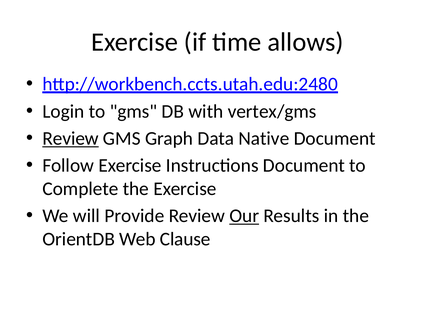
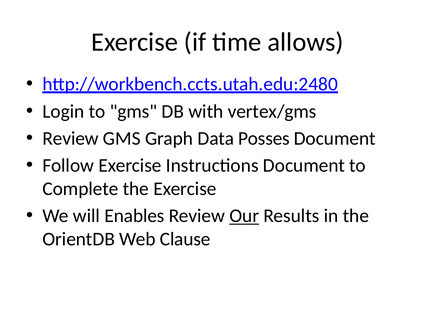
Review at (71, 139) underline: present -> none
Native: Native -> Posses
Provide: Provide -> Enables
